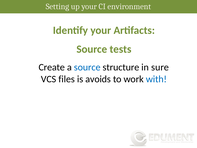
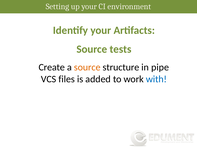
source at (87, 67) colour: blue -> orange
sure: sure -> pipe
avoids: avoids -> added
